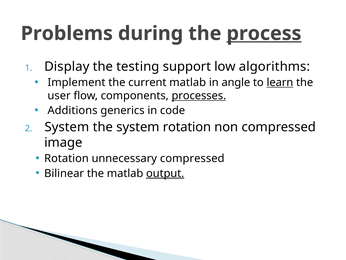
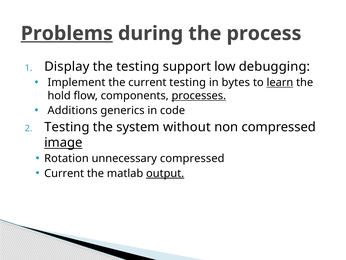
Problems underline: none -> present
process underline: present -> none
algorithms: algorithms -> debugging
current matlab: matlab -> testing
angle: angle -> bytes
user: user -> hold
System at (67, 127): System -> Testing
system rotation: rotation -> without
image underline: none -> present
Bilinear at (64, 173): Bilinear -> Current
